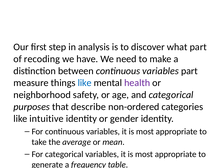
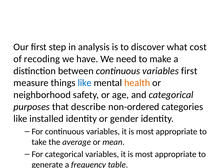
what part: part -> cost
variables part: part -> first
health colour: purple -> orange
intuitive: intuitive -> installed
